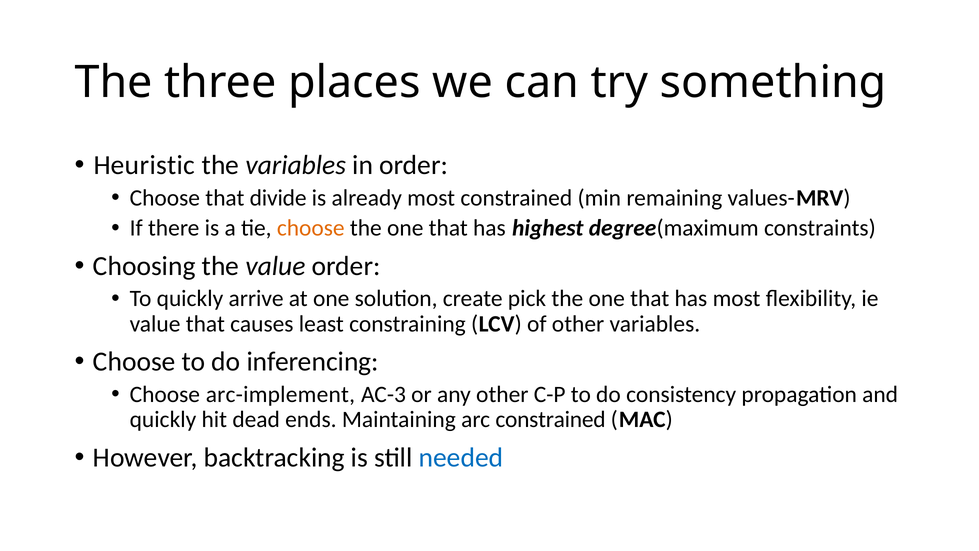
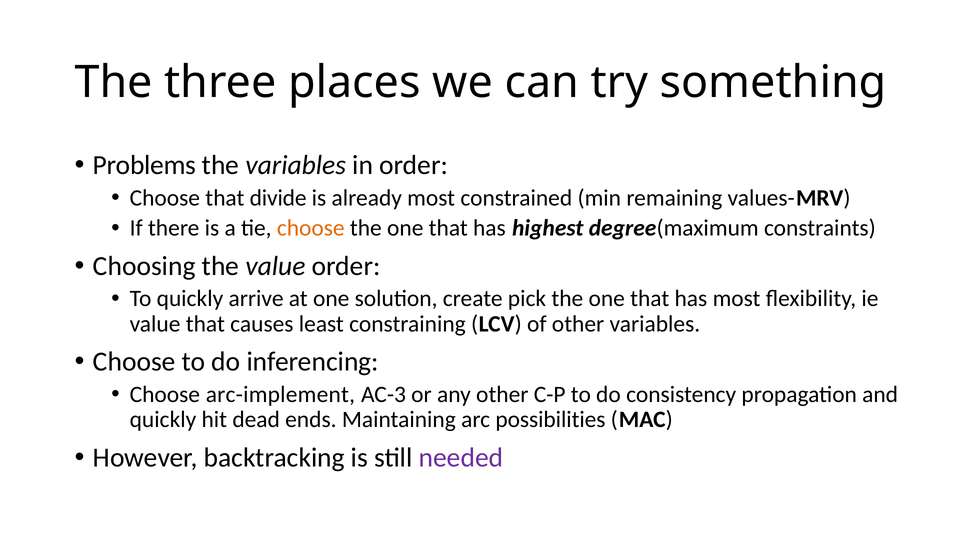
Heuristic: Heuristic -> Problems
arc constrained: constrained -> possibilities
needed colour: blue -> purple
